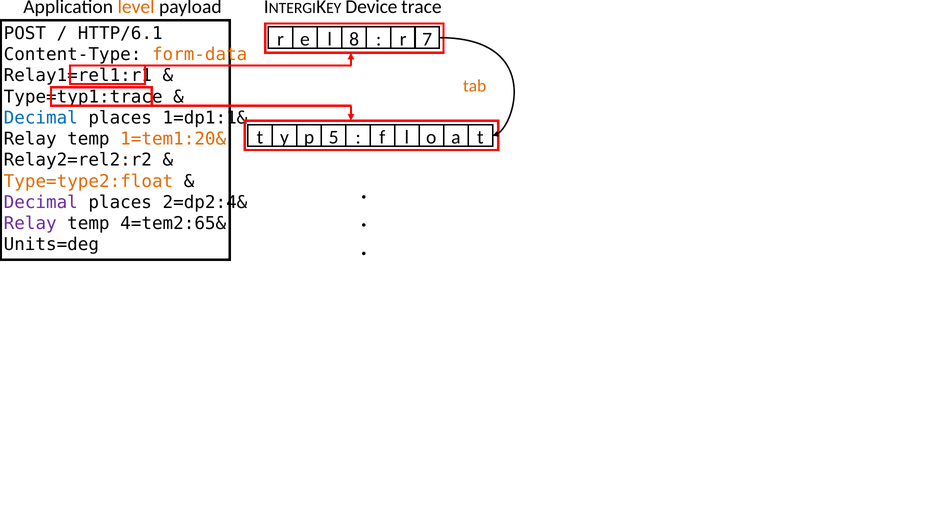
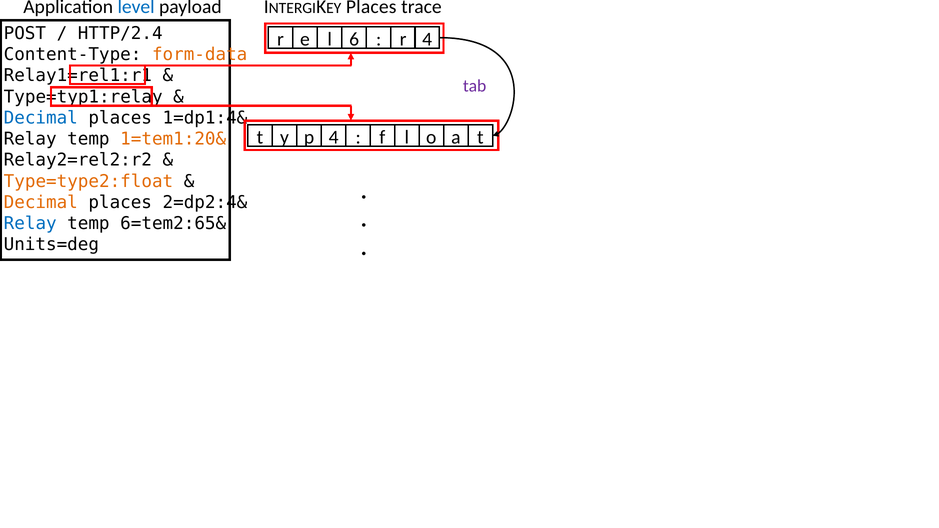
level colour: orange -> blue
Device at (371, 7): Device -> Places
HTTP/6.1: HTTP/6.1 -> HTTP/2.4
8: 8 -> 6
r 7: 7 -> 4
tab colour: orange -> purple
Type=typ1:trace: Type=typ1:trace -> Type=typ1:relay
1=dp1:1&: 1=dp1:1& -> 1=dp1:4&
y 5: 5 -> 4
Decimal at (41, 202) colour: purple -> orange
Relay at (30, 224) colour: purple -> blue
4=tem2:65&: 4=tem2:65& -> 6=tem2:65&
